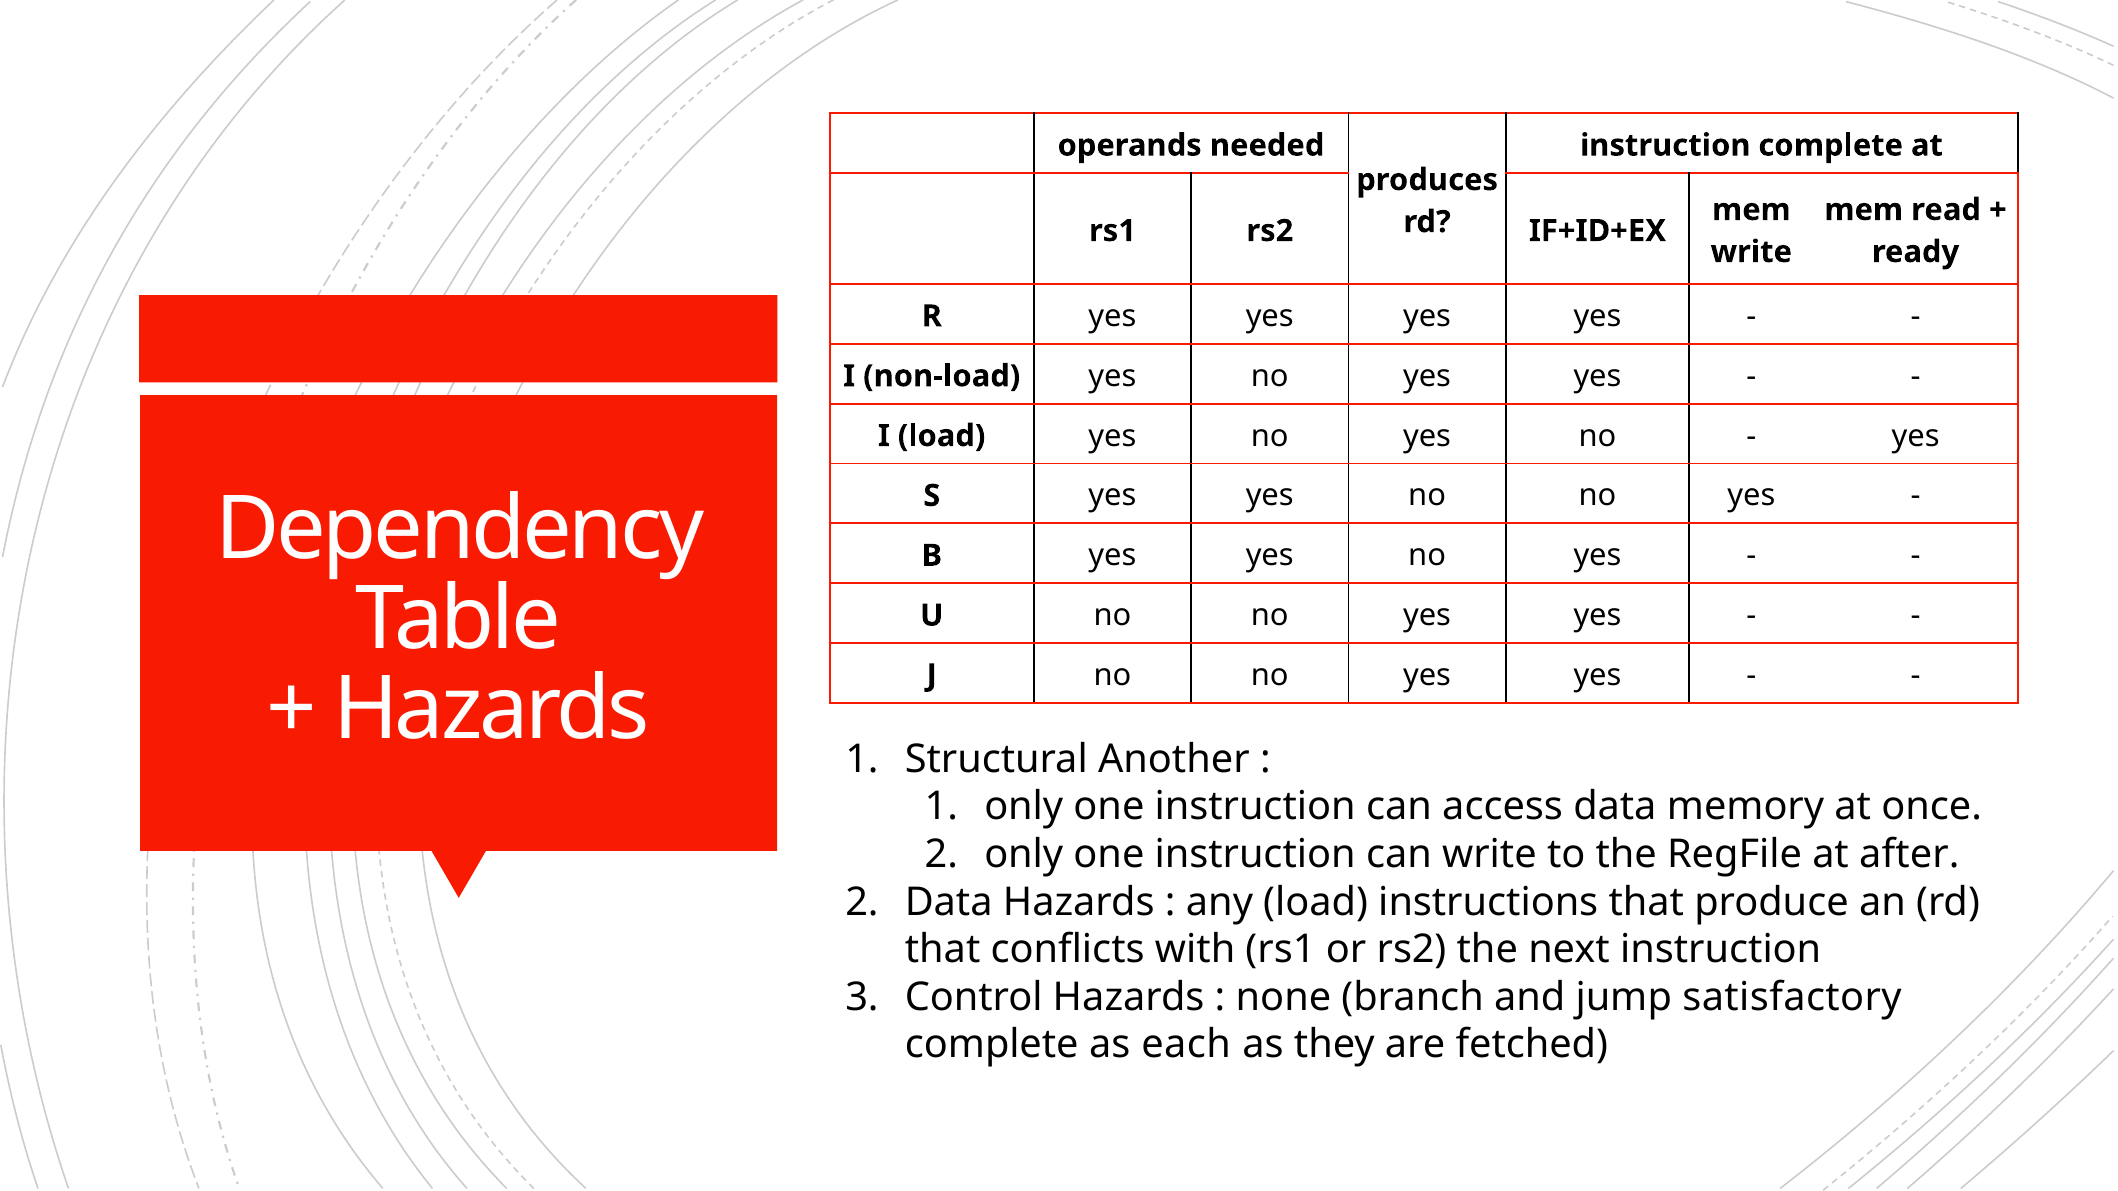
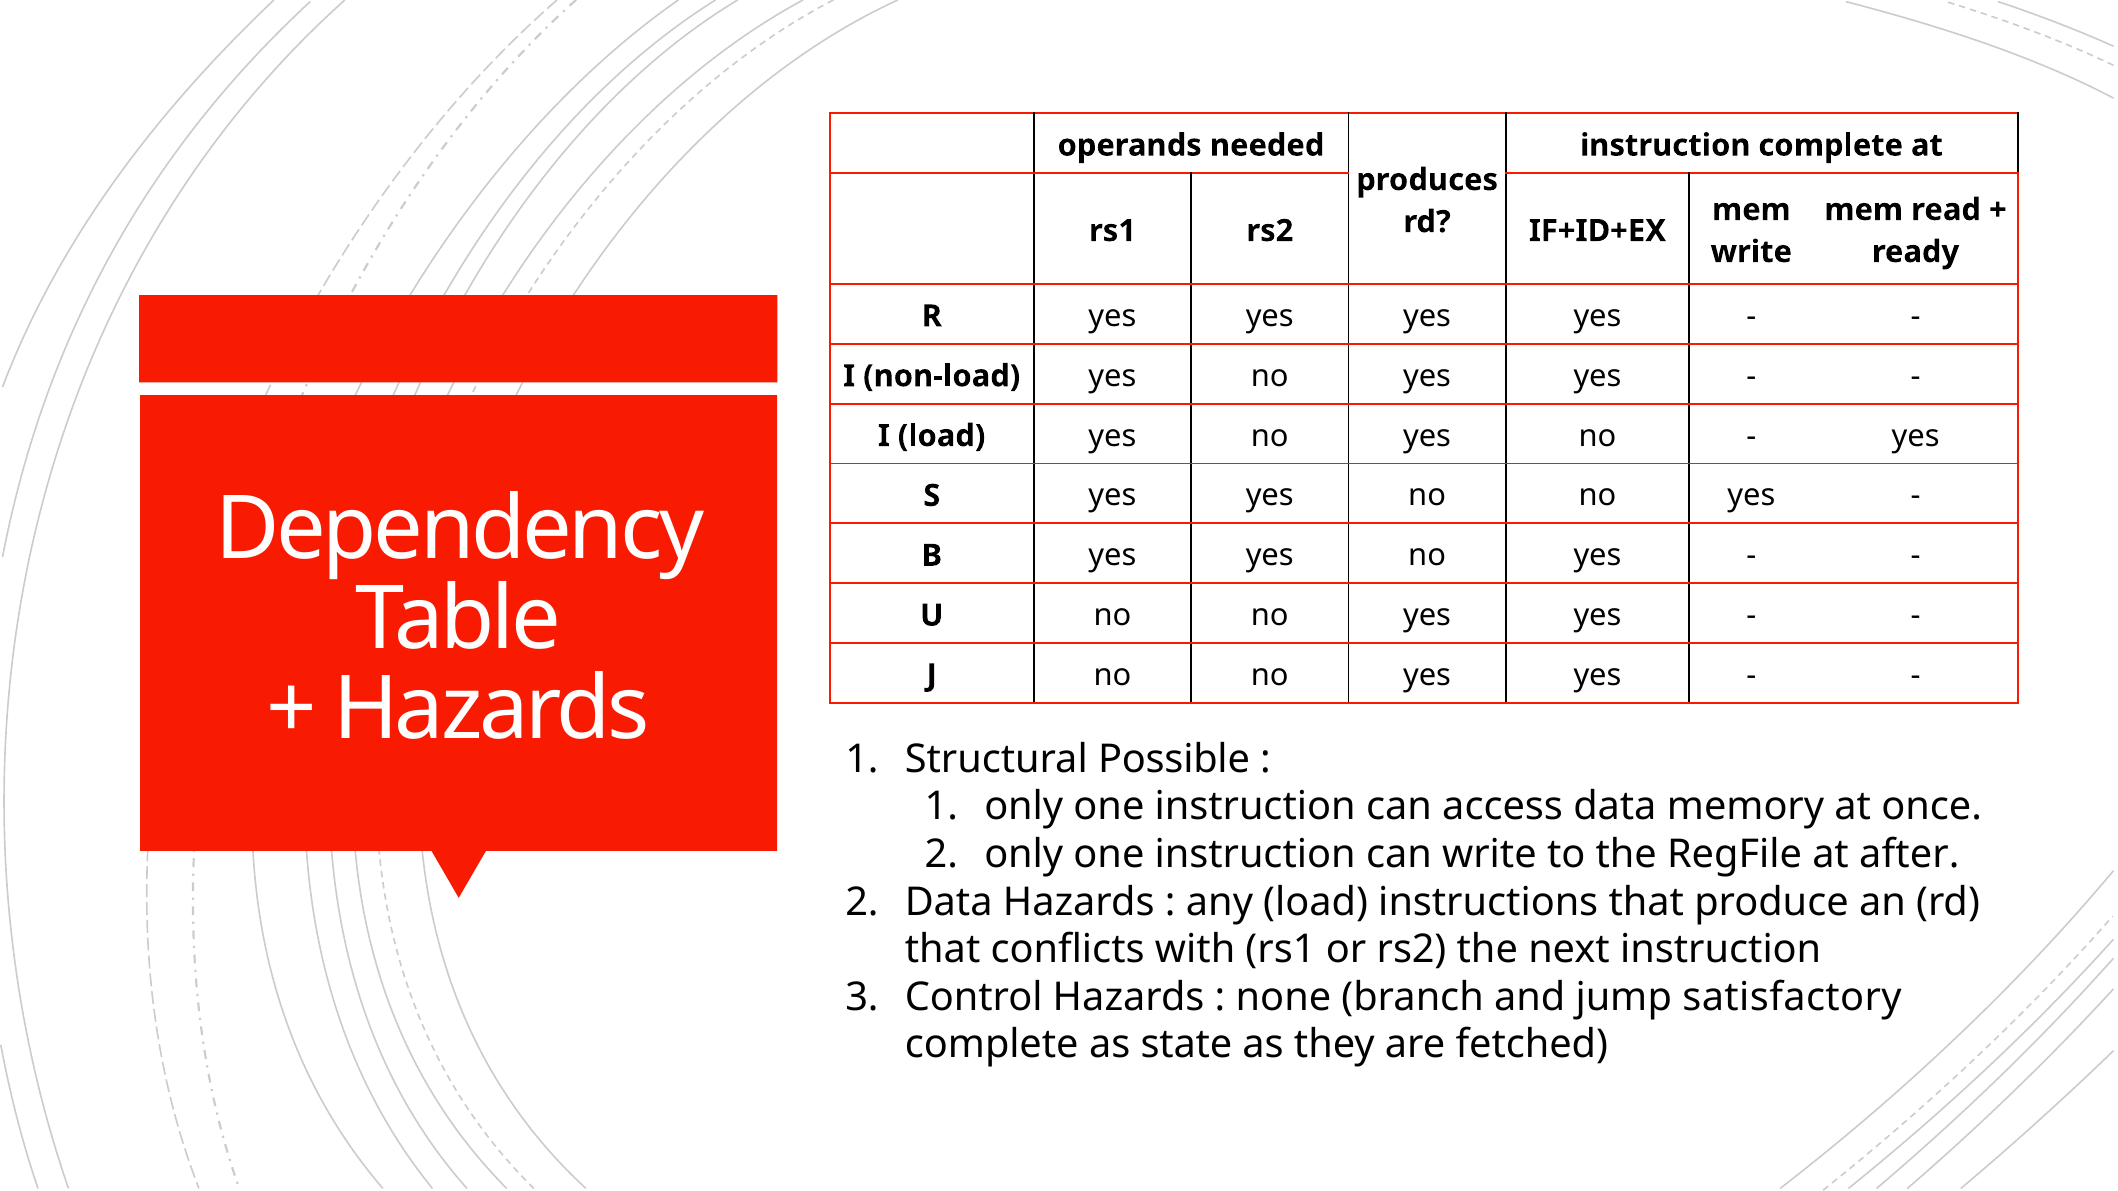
Another: Another -> Possible
each: each -> state
